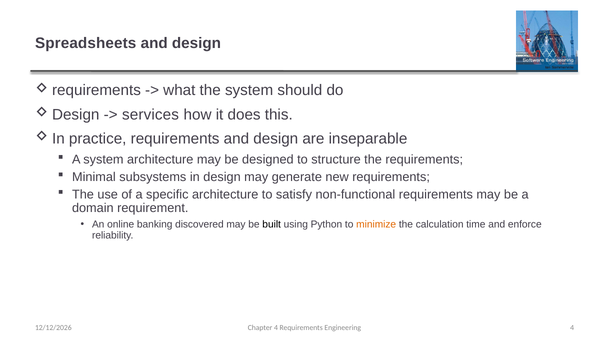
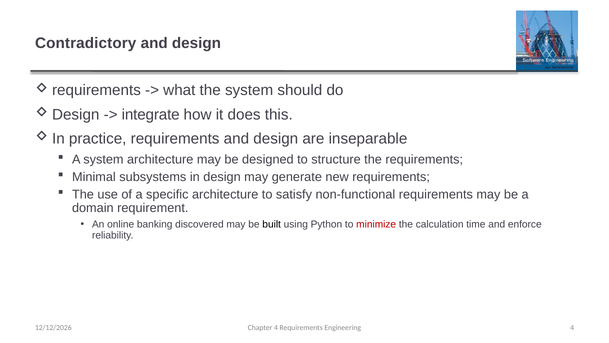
Spreadsheets: Spreadsheets -> Contradictory
services: services -> integrate
minimize colour: orange -> red
